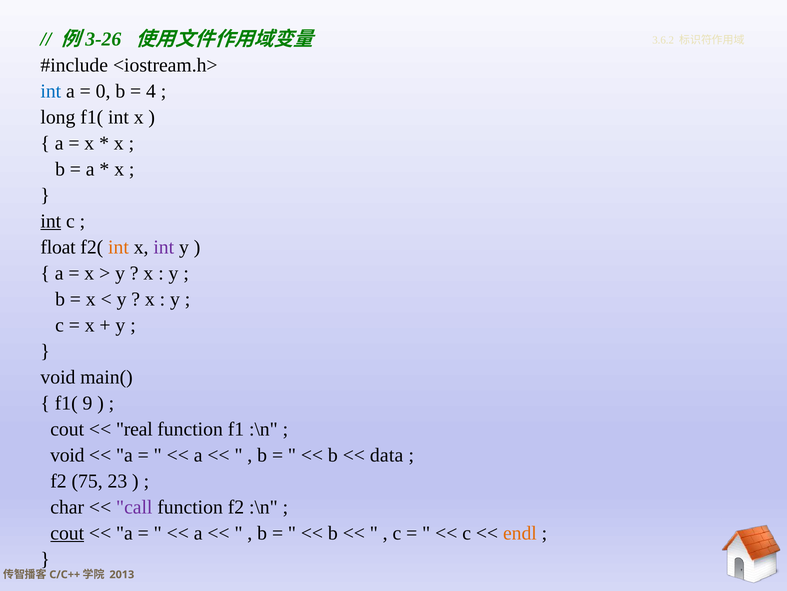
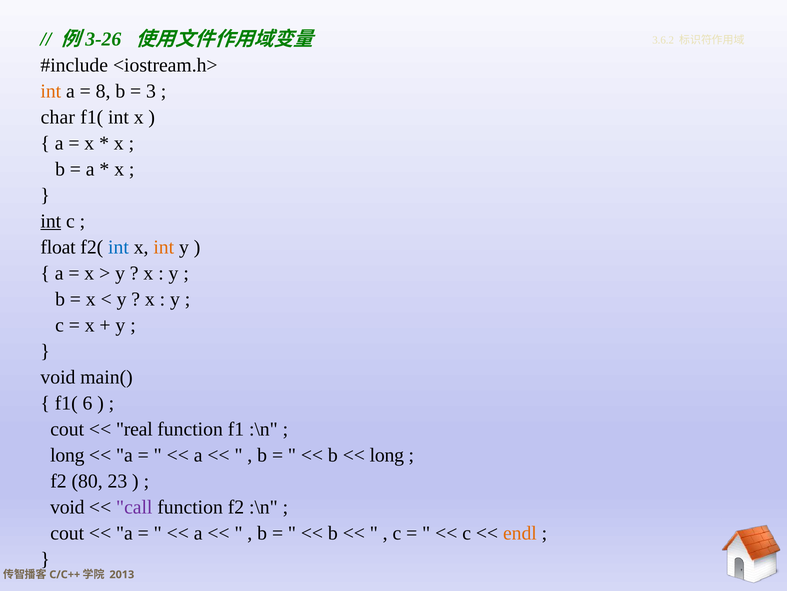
int at (51, 91) colour: blue -> orange
0: 0 -> 8
4: 4 -> 3
long: long -> char
int at (118, 247) colour: orange -> blue
int at (164, 247) colour: purple -> orange
9: 9 -> 6
void at (67, 454): void -> long
data at (387, 454): data -> long
75: 75 -> 80
char at (67, 506): char -> void
cout at (67, 532) underline: present -> none
